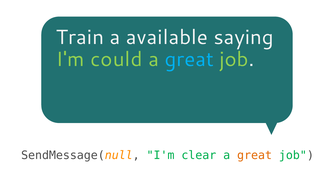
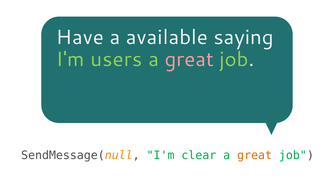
Train: Train -> Have
could: could -> users
great at (189, 59) colour: light blue -> pink
